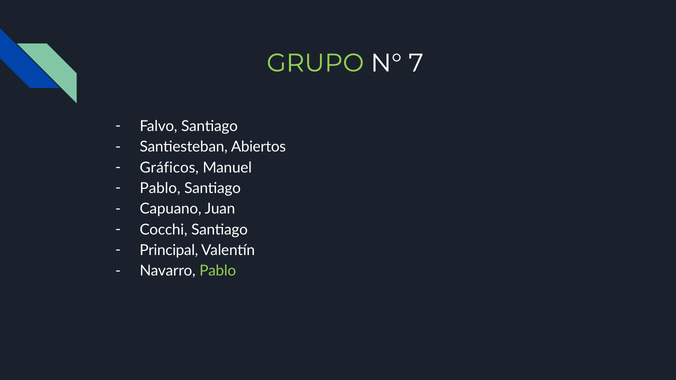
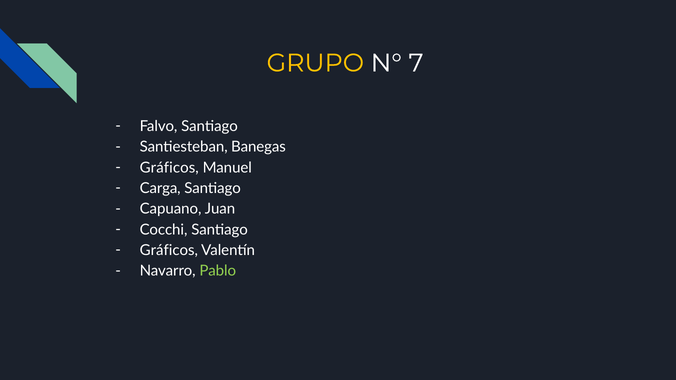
GRUPO colour: light green -> yellow
Abiertos: Abiertos -> Banegas
Pablo at (160, 188): Pablo -> Carga
Principal at (169, 250): Principal -> Gráficos
